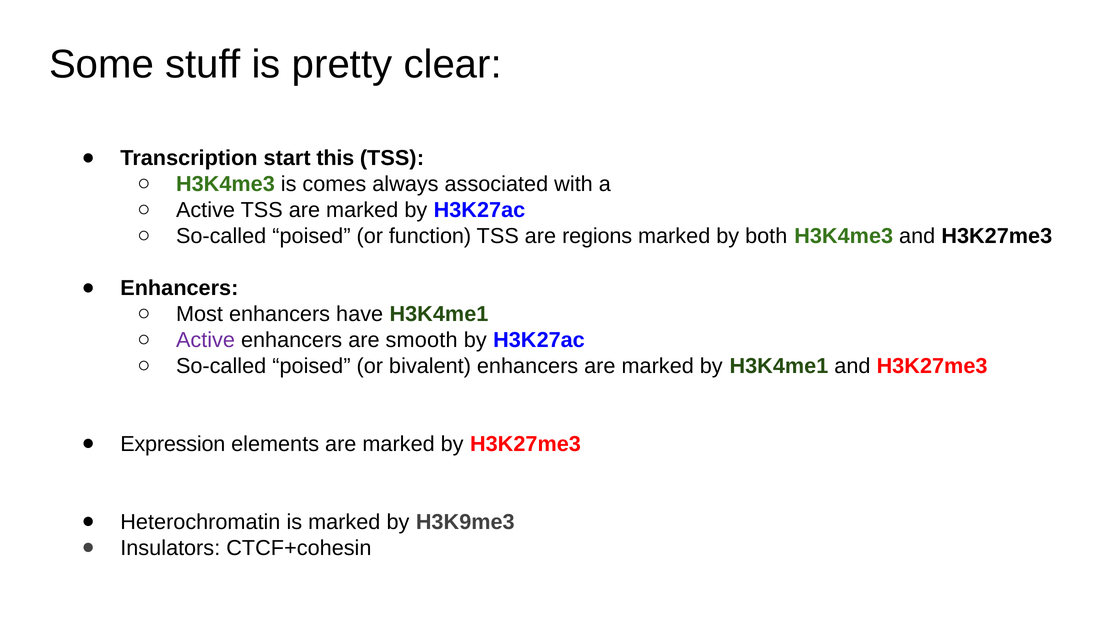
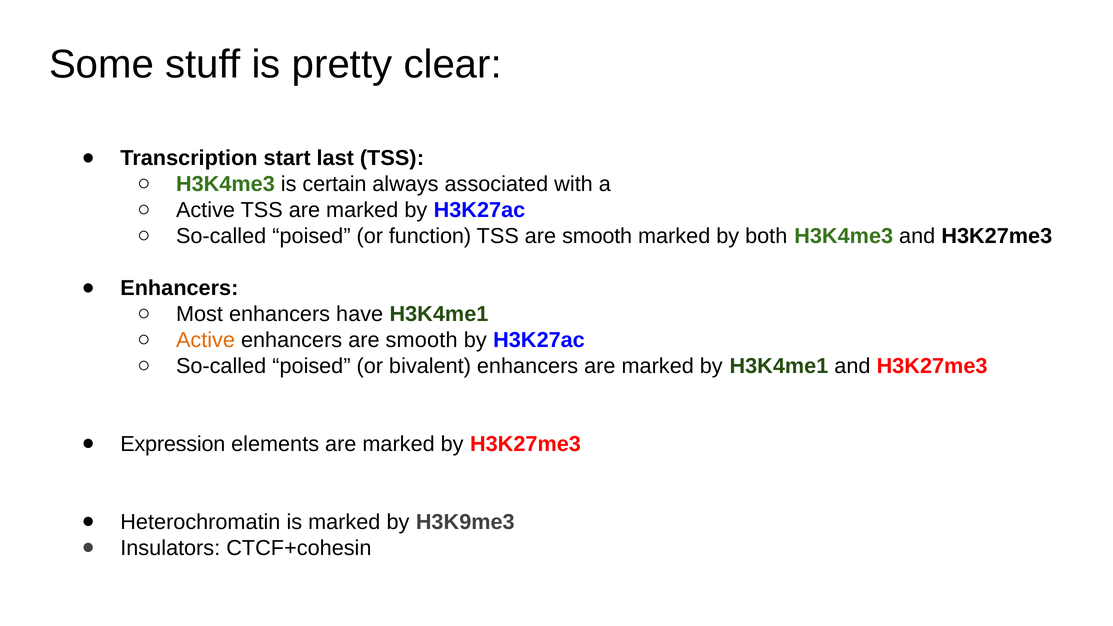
this: this -> last
comes: comes -> certain
TSS are regions: regions -> smooth
Active at (205, 340) colour: purple -> orange
